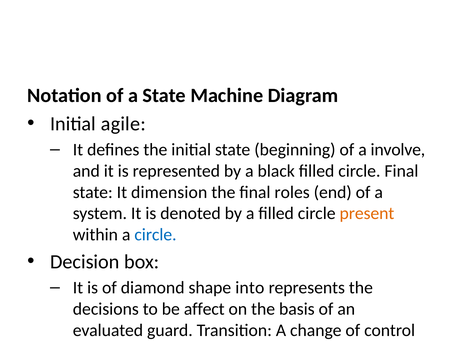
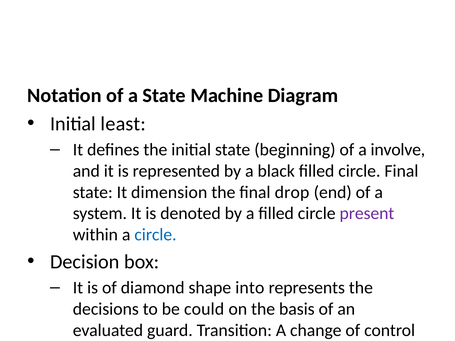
agile: agile -> least
roles: roles -> drop
present colour: orange -> purple
affect: affect -> could
